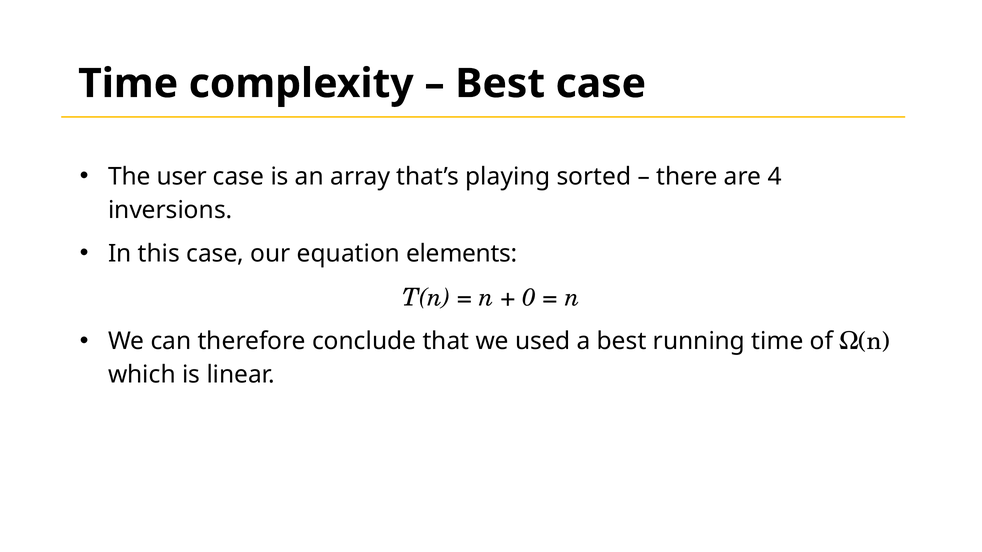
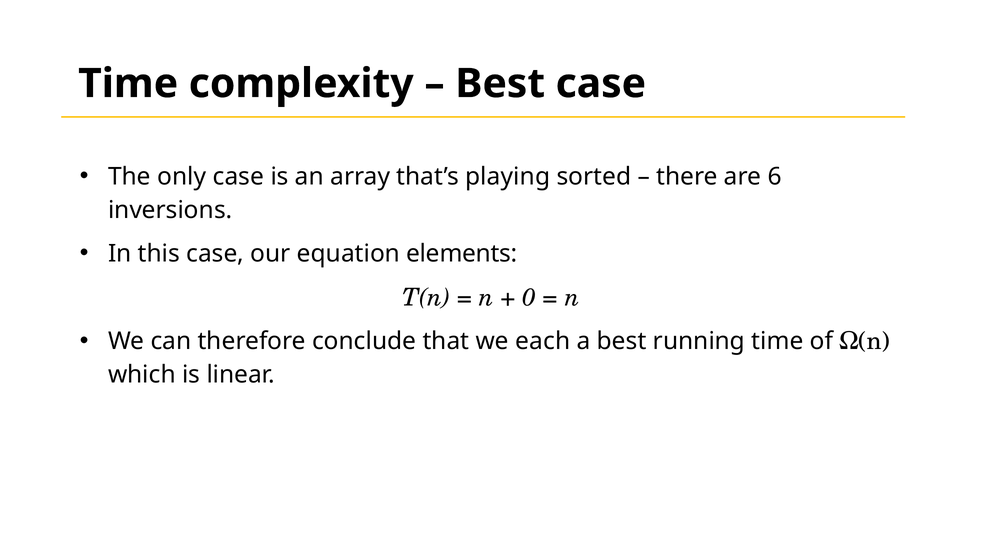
user: user -> only
4: 4 -> 6
used: used -> each
